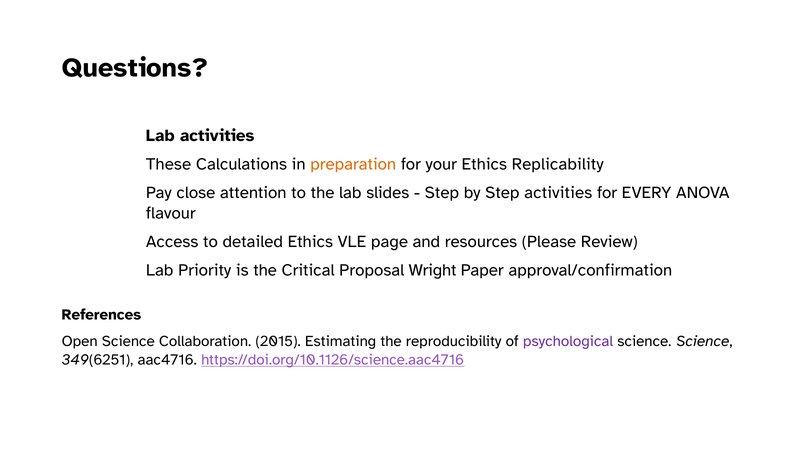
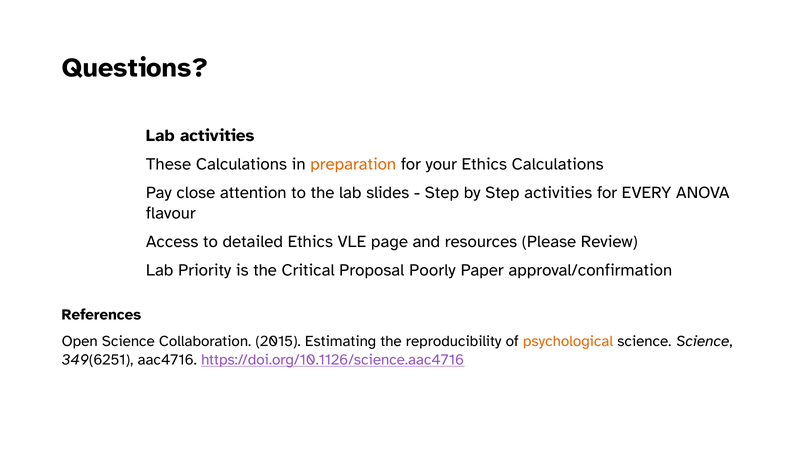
Ethics Replicability: Replicability -> Calculations
Wright: Wright -> Poorly
psychological colour: purple -> orange
